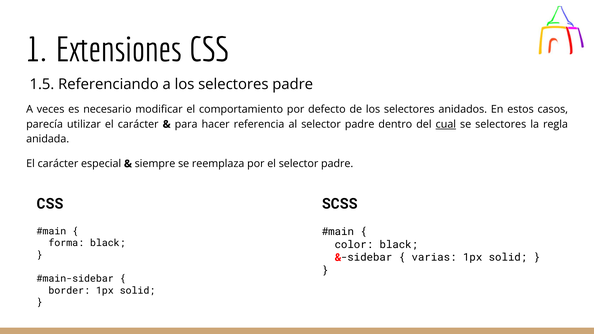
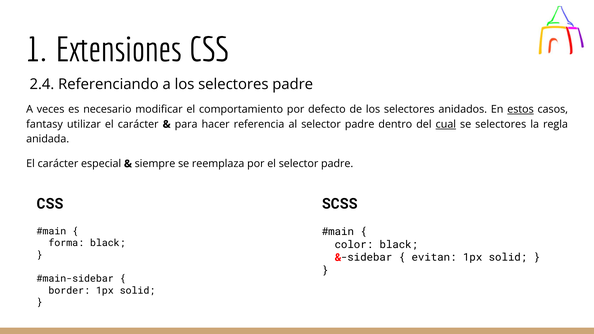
1.5: 1.5 -> 2.4
estos underline: none -> present
parecía: parecía -> fantasy
varias: varias -> evitan
